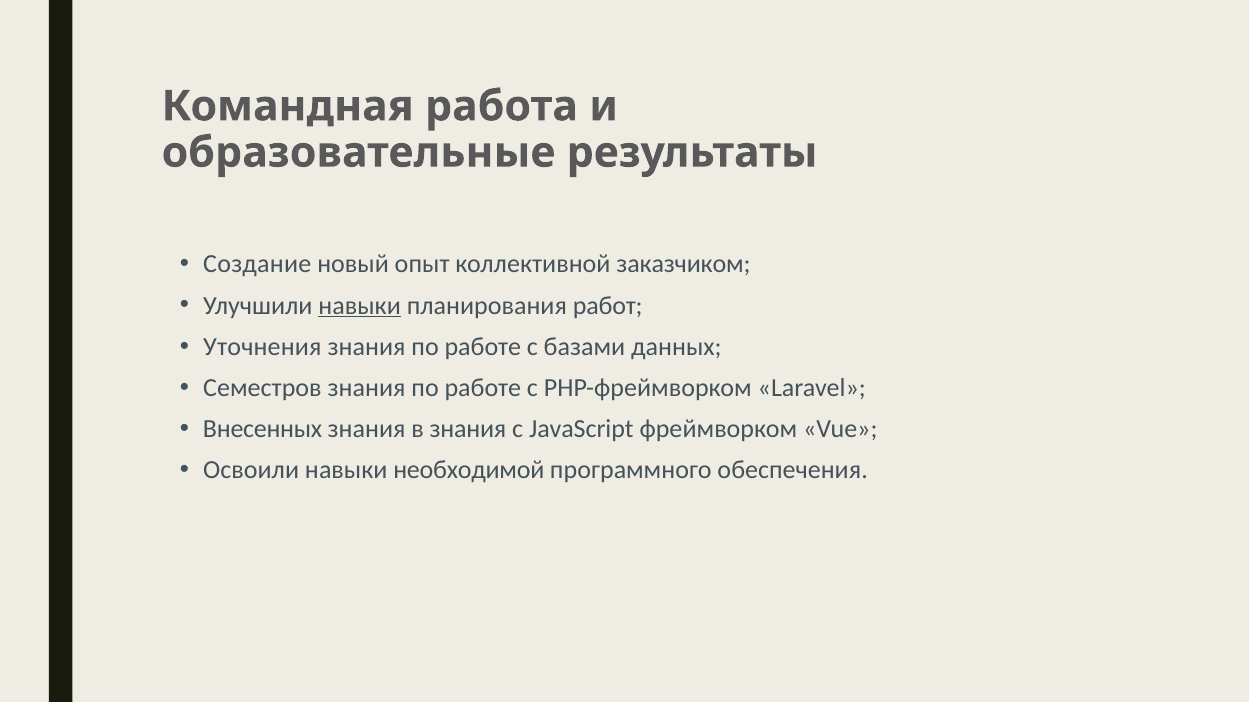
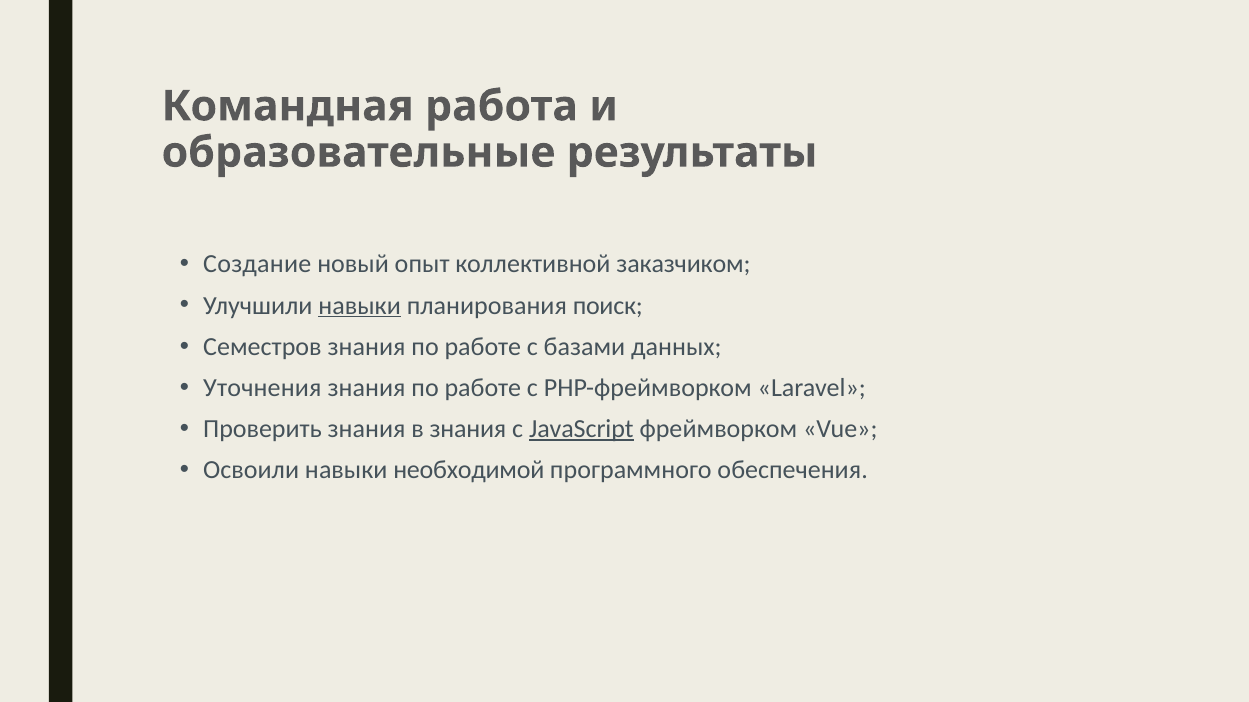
работ: работ -> поиск
Уточнения: Уточнения -> Семестров
Семестров: Семестров -> Уточнения
Внесенных: Внесенных -> Проверить
JavaScript underline: none -> present
